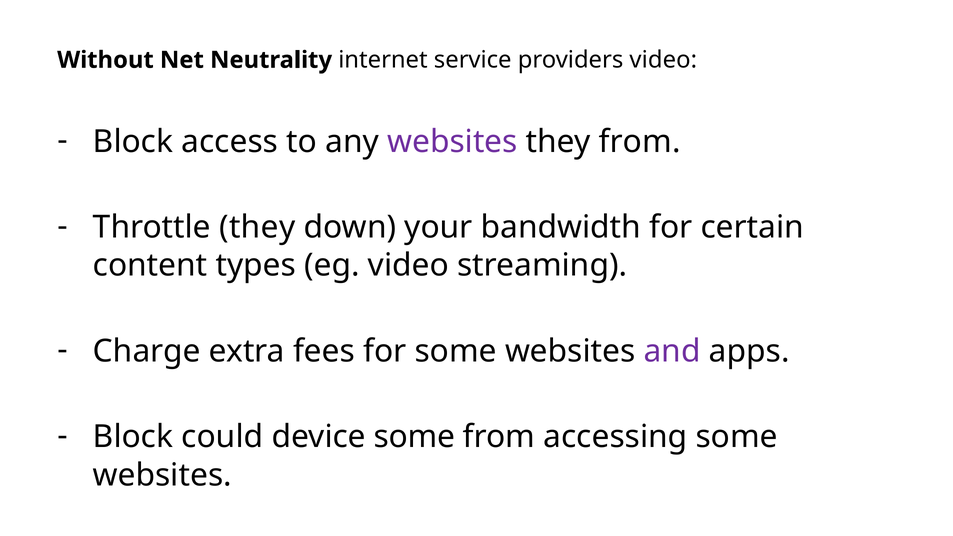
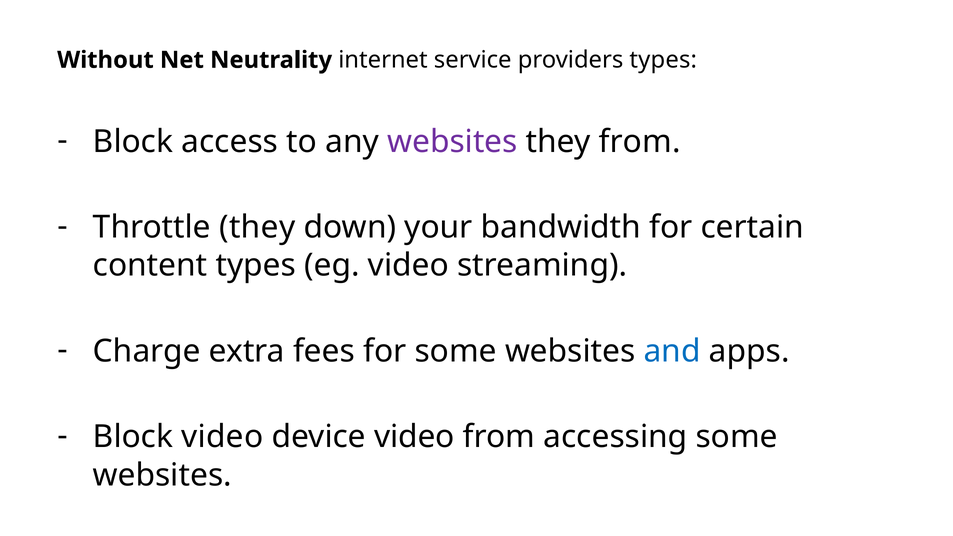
providers video: video -> types
and colour: purple -> blue
Block could: could -> video
device some: some -> video
